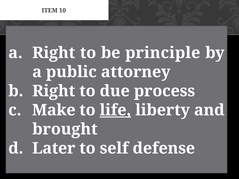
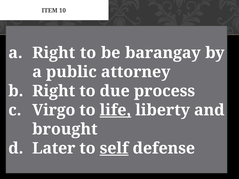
principle: principle -> barangay
Make: Make -> Virgo
self underline: none -> present
